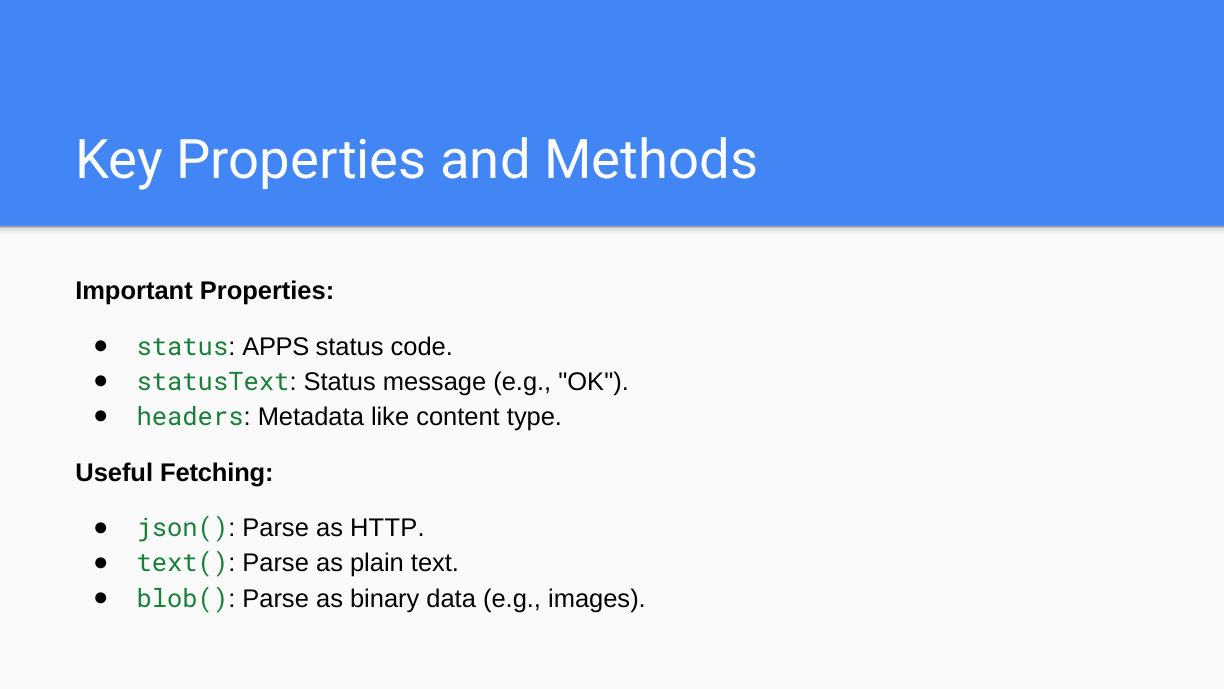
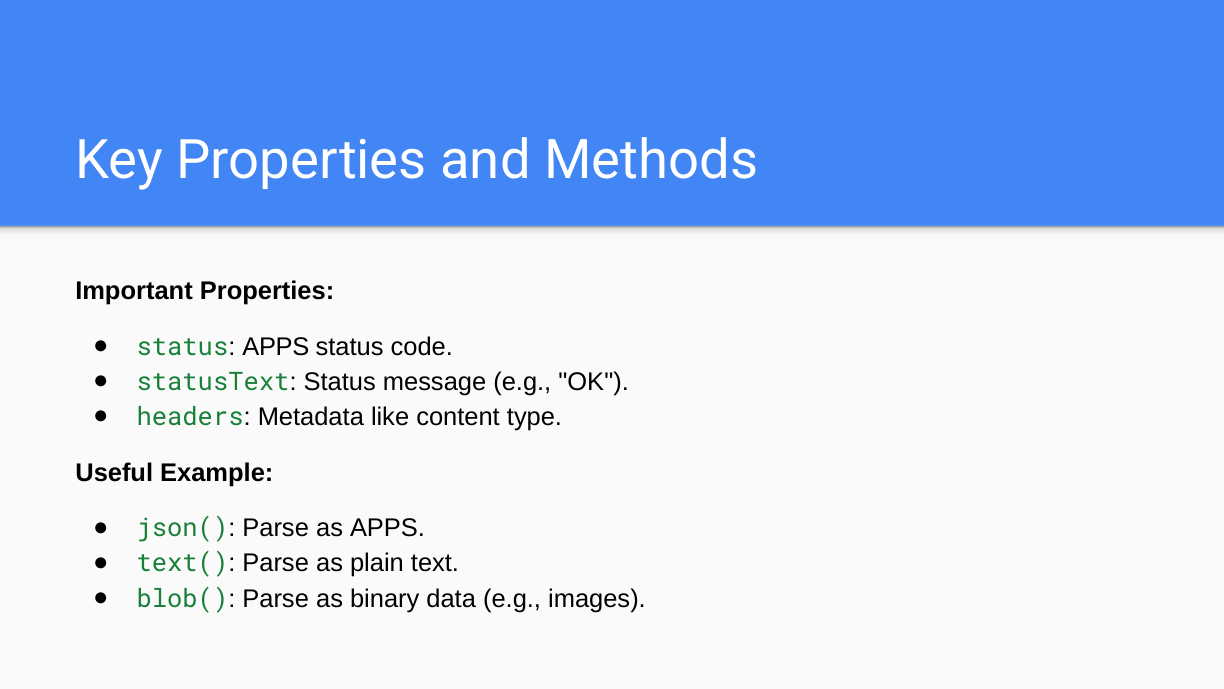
Fetching: Fetching -> Example
as HTTP: HTTP -> APPS
